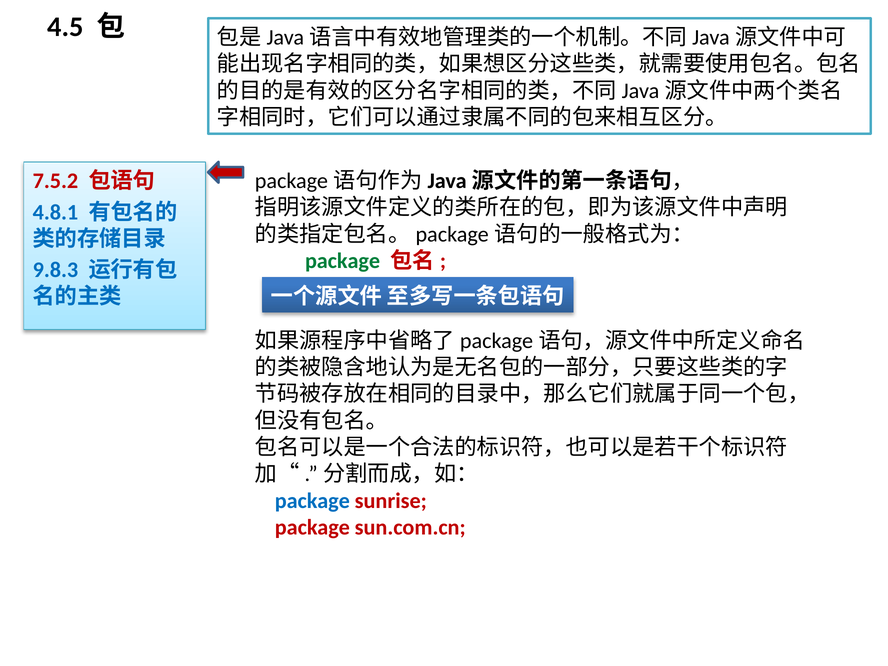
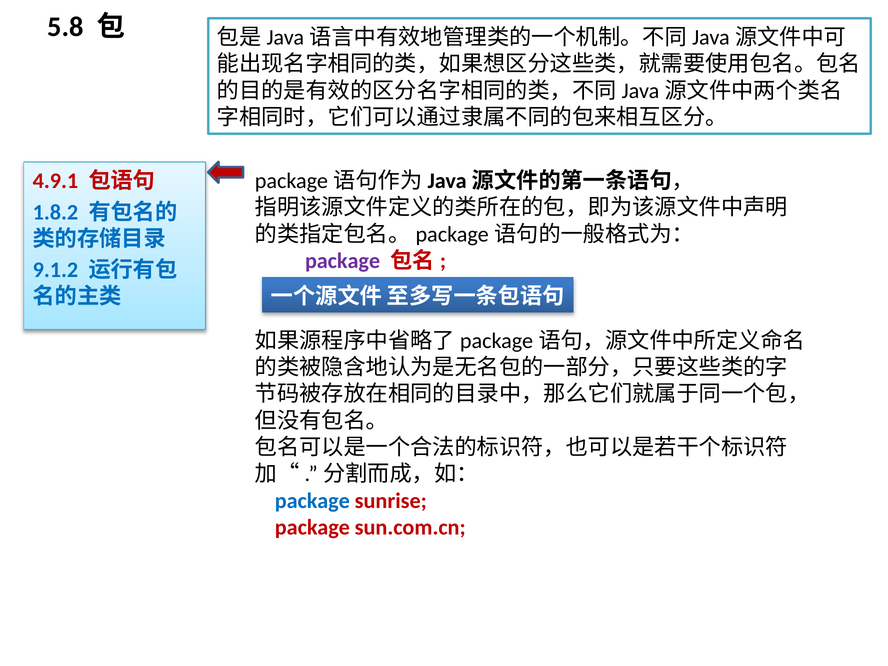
4.5: 4.5 -> 5.8
7.5.2: 7.5.2 -> 4.9.1
4.8.1: 4.8.1 -> 1.8.2
package at (343, 261) colour: green -> purple
9.8.3: 9.8.3 -> 9.1.2
